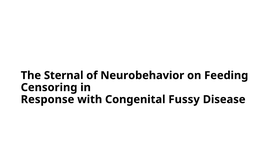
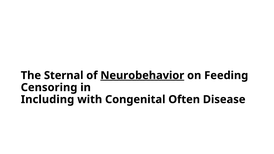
Neurobehavior underline: none -> present
Response: Response -> Including
Fussy: Fussy -> Often
